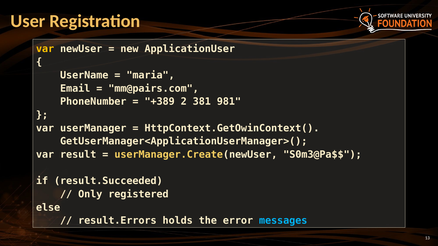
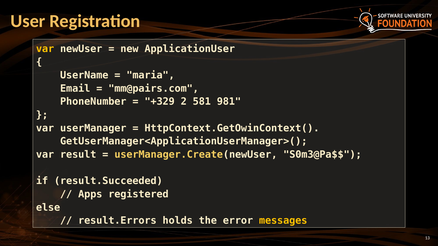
+389: +389 -> +329
381: 381 -> 581
Only: Only -> Apps
messages colour: light blue -> yellow
